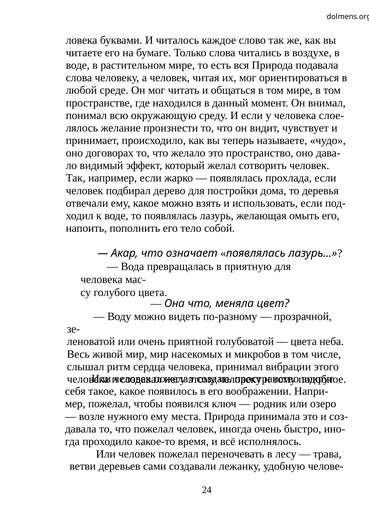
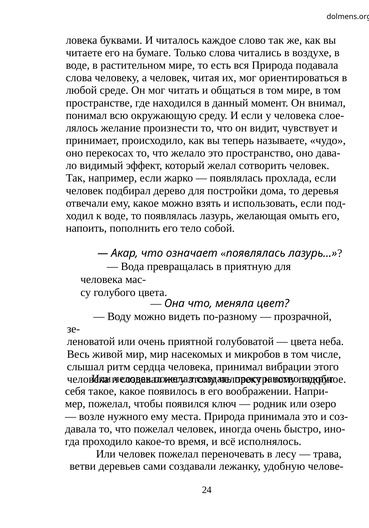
договорах: договорах -> перекосах
